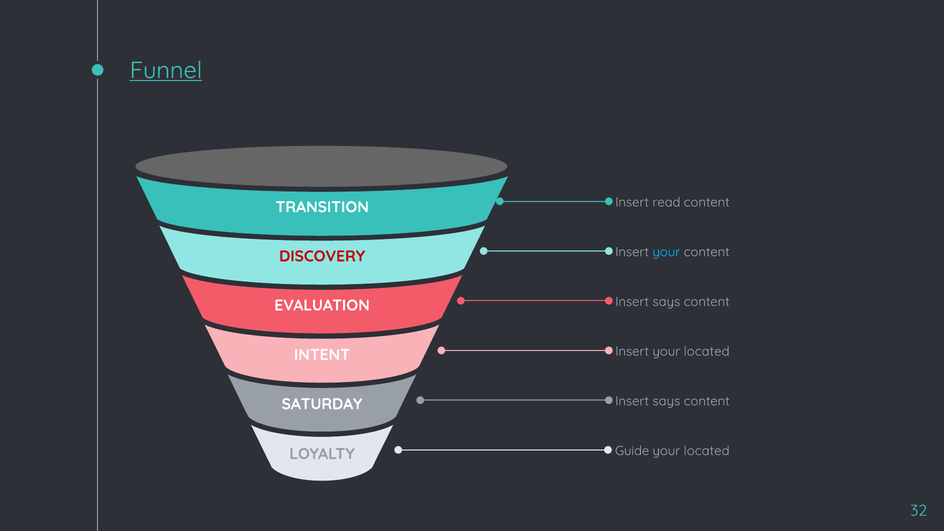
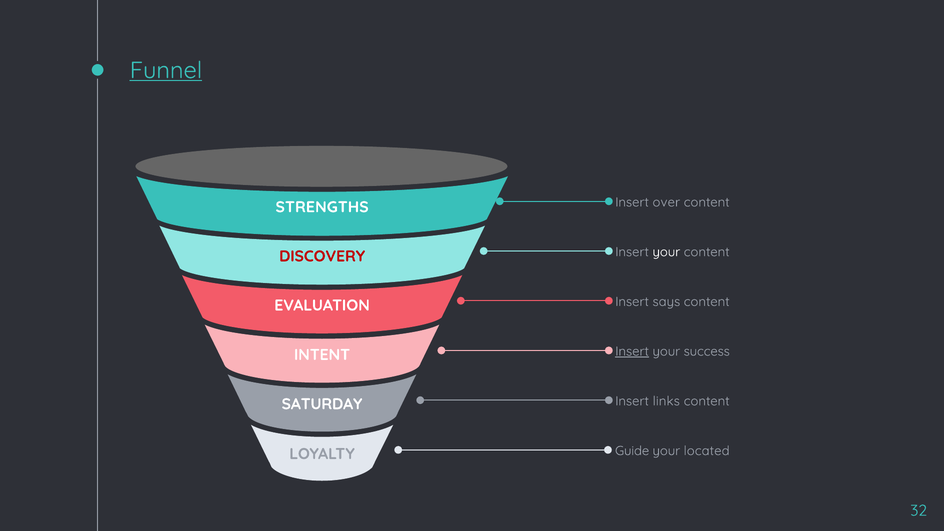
read: read -> over
TRANSITION: TRANSITION -> STRENGTHS
your at (666, 252) colour: light blue -> white
Insert at (632, 351) underline: none -> present
located at (707, 351): located -> success
says at (666, 401): says -> links
